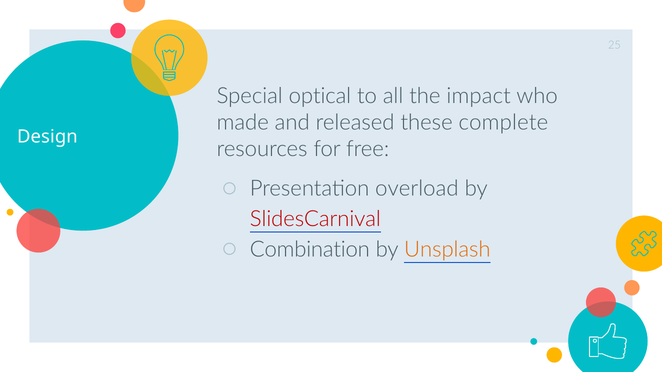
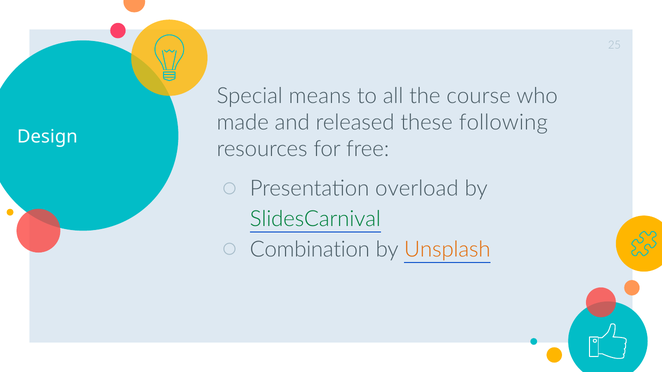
optical: optical -> means
impact: impact -> course
complete: complete -> following
SlidesCarnival colour: red -> green
